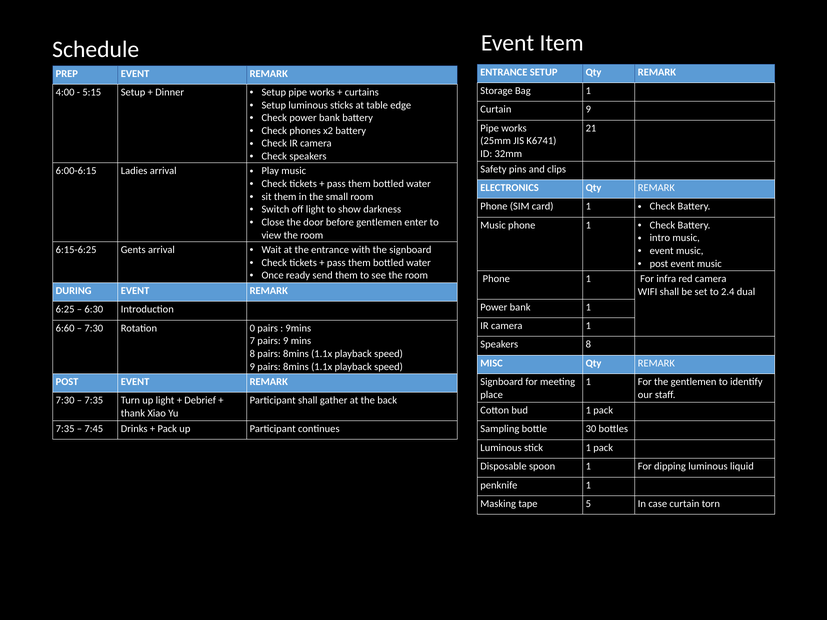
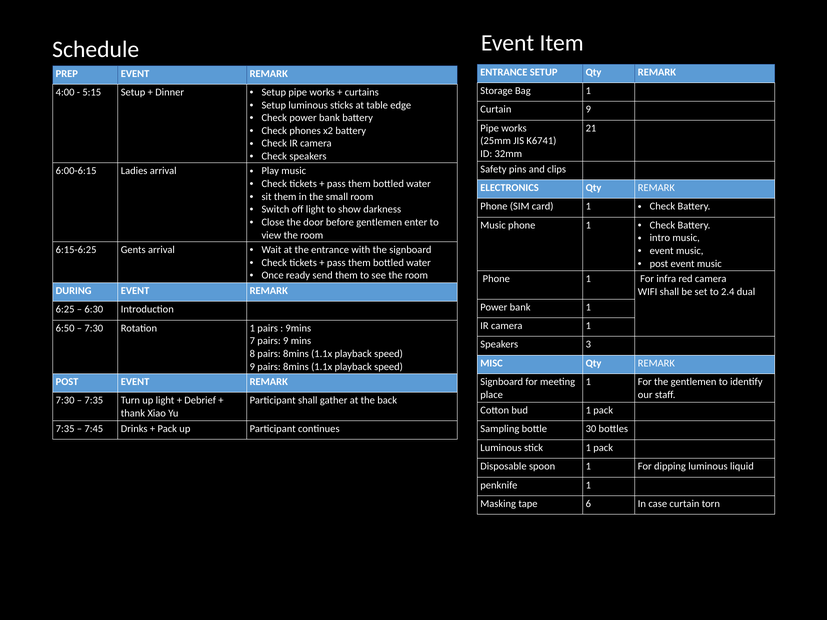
6:60: 6:60 -> 6:50
Rotation 0: 0 -> 1
Speakers 8: 8 -> 3
5: 5 -> 6
